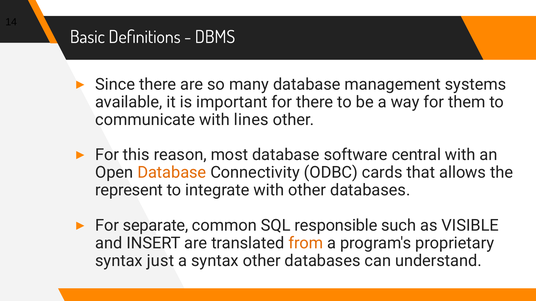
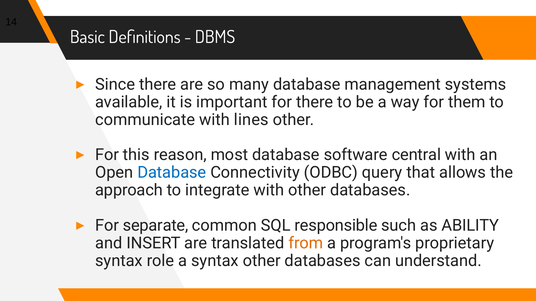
Database at (172, 173) colour: orange -> blue
cards: cards -> query
represent: represent -> approach
VISIBLE: VISIBLE -> ABILITY
just: just -> role
